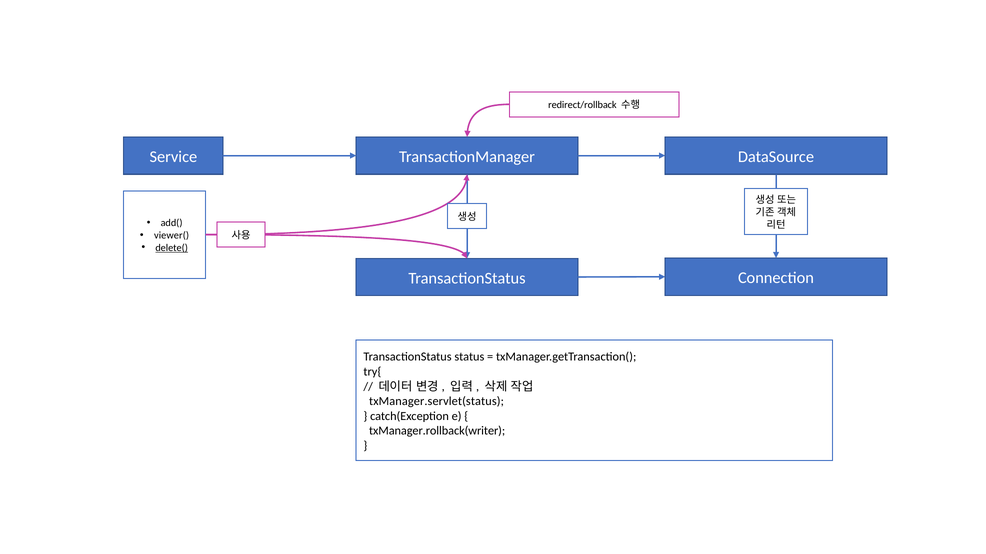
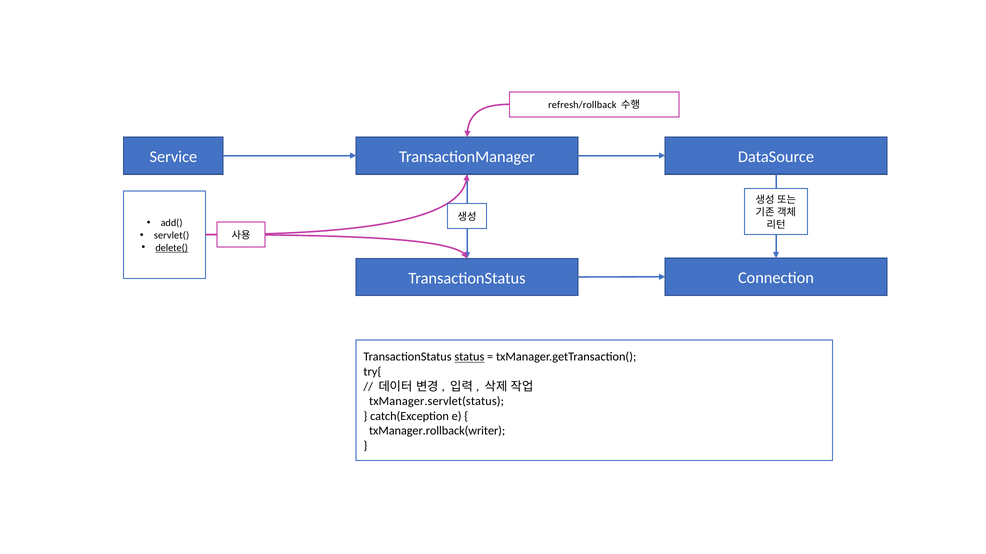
redirect/rollback: redirect/rollback -> refresh/rollback
viewer(: viewer( -> servlet(
status underline: none -> present
